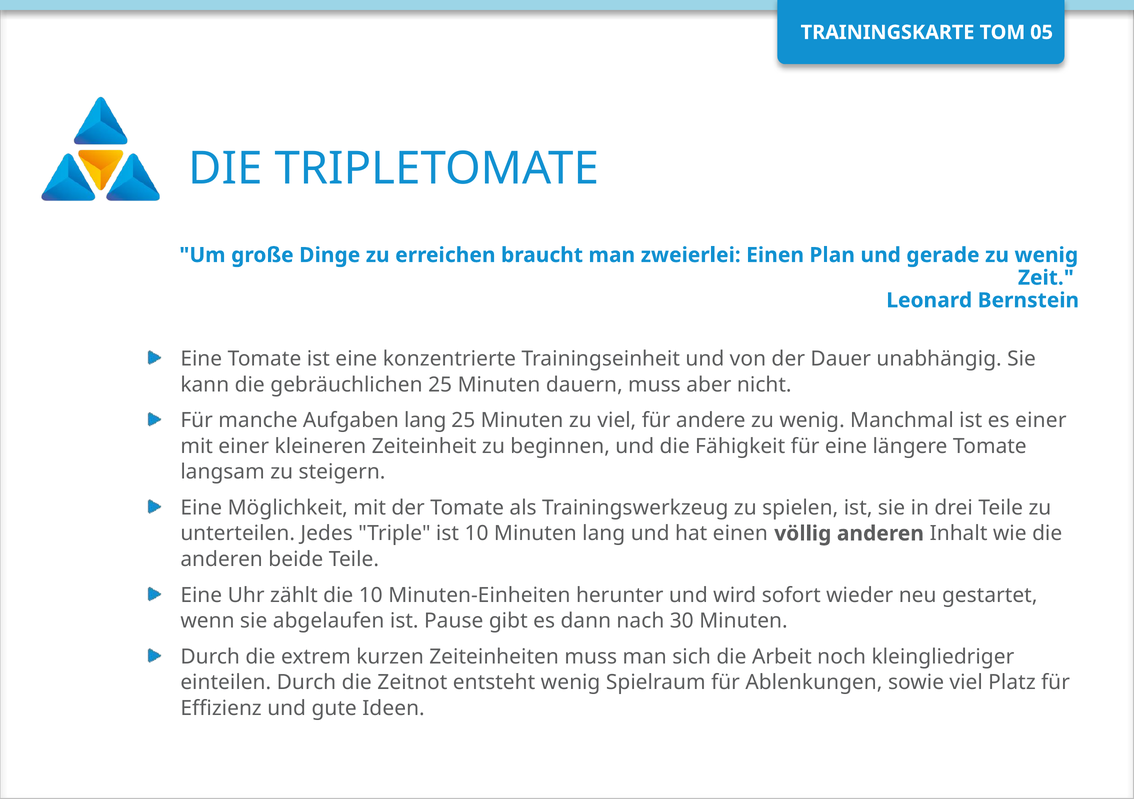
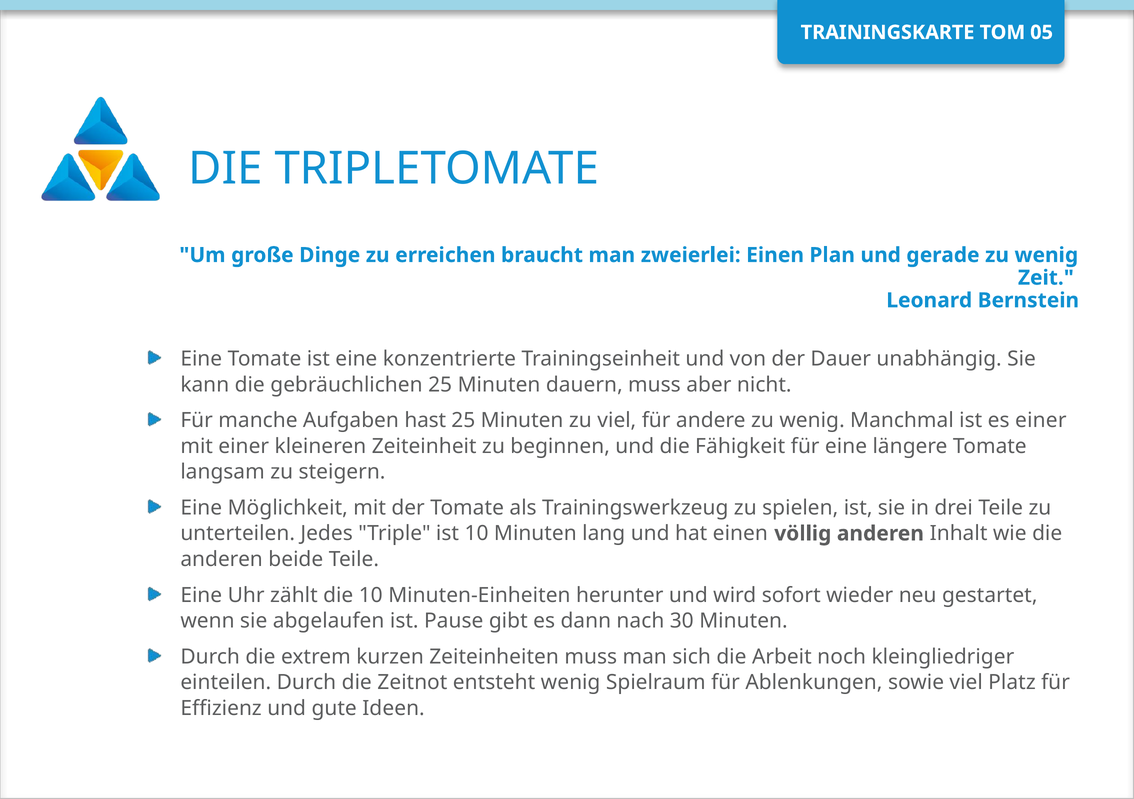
Aufgaben lang: lang -> hast
